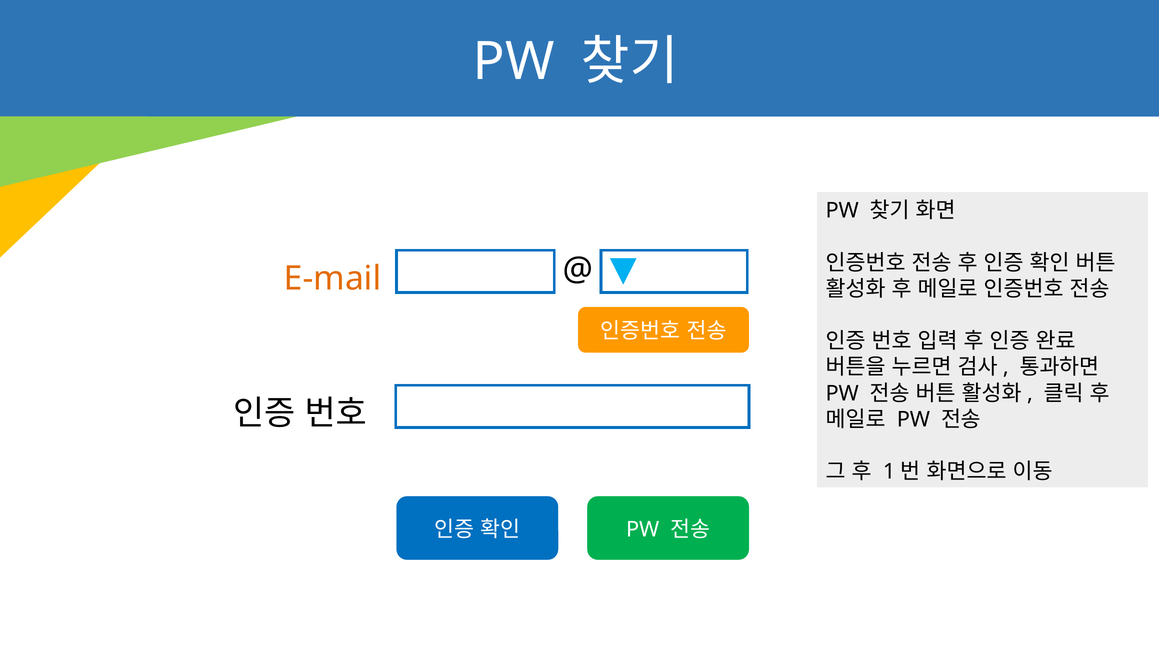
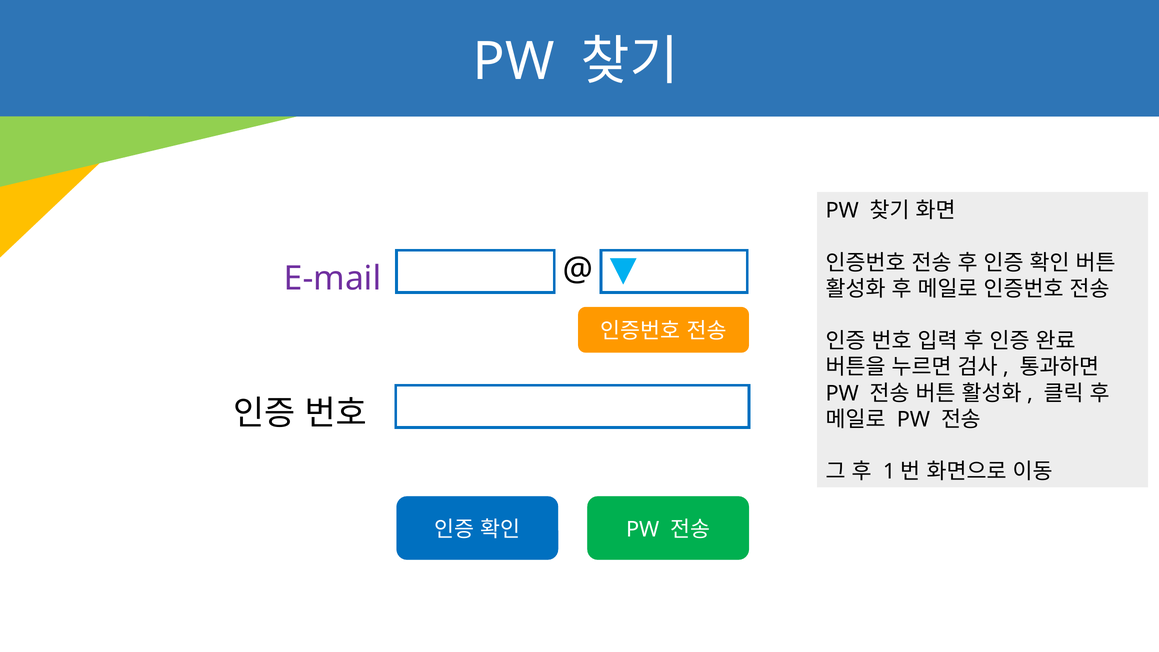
E-mail colour: orange -> purple
